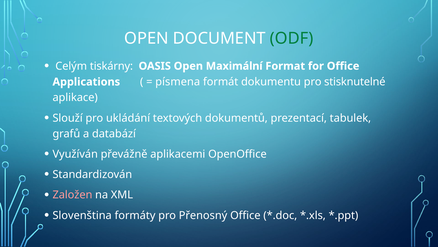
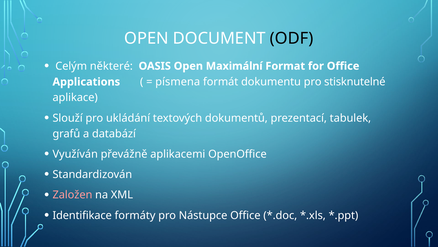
ODF colour: green -> black
tiskárny: tiskárny -> některé
Slovenština: Slovenština -> Identifikace
Přenosný: Přenosný -> Nástupce
